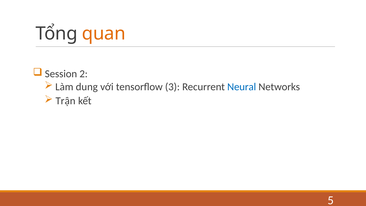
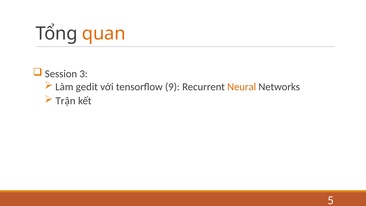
2: 2 -> 3
dung: dung -> gedit
3: 3 -> 9
Neural colour: blue -> orange
